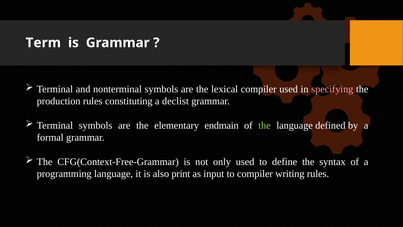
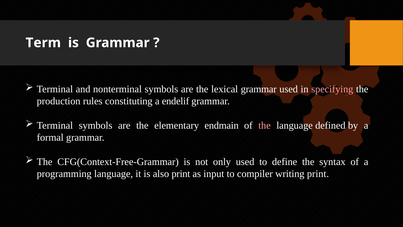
lexical compiler: compiler -> grammar
declist: declist -> endelif
the at (264, 125) colour: light green -> pink
writing rules: rules -> print
